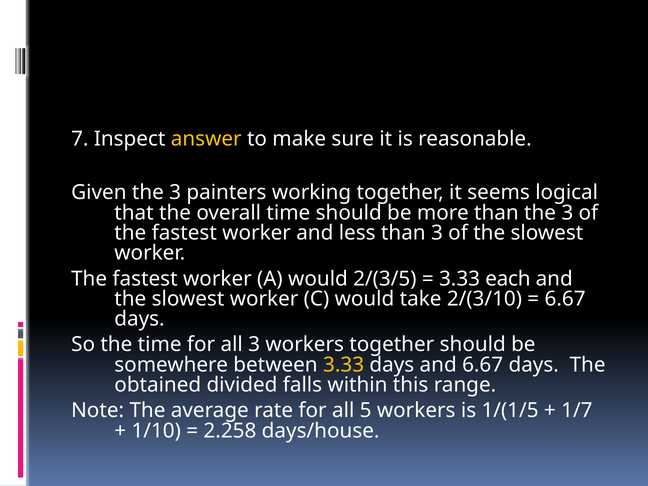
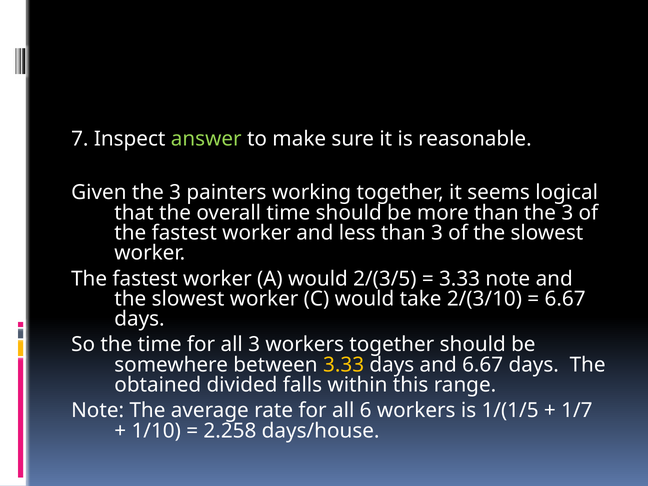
answer colour: yellow -> light green
3.33 each: each -> note
5: 5 -> 6
